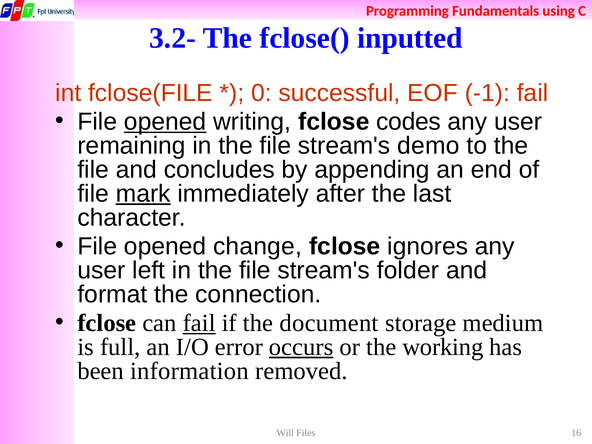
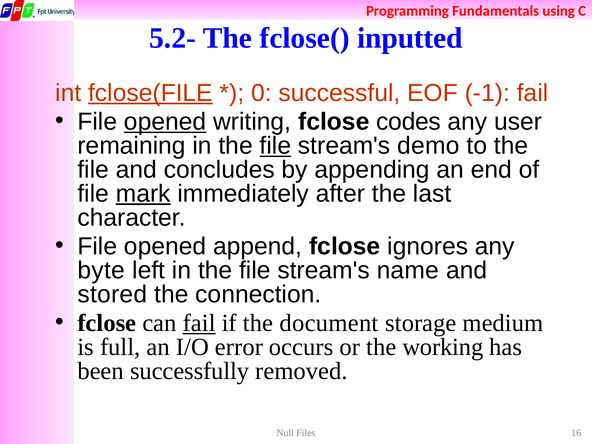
3.2-: 3.2- -> 5.2-
fclose(FILE underline: none -> present
file at (275, 146) underline: none -> present
change: change -> append
user at (101, 270): user -> byte
folder: folder -> name
format: format -> stored
occurs underline: present -> none
information: information -> successfully
Will: Will -> Null
